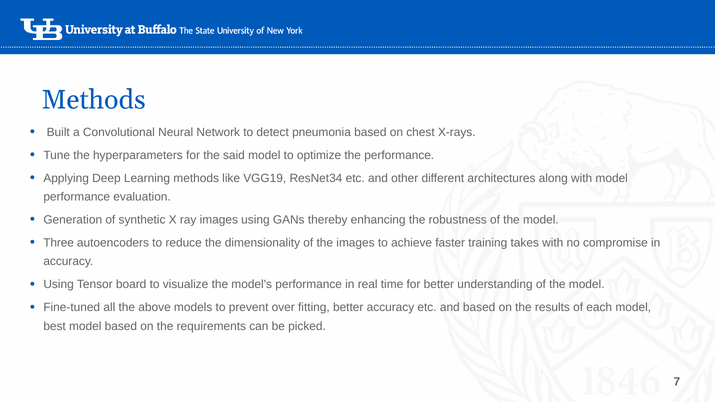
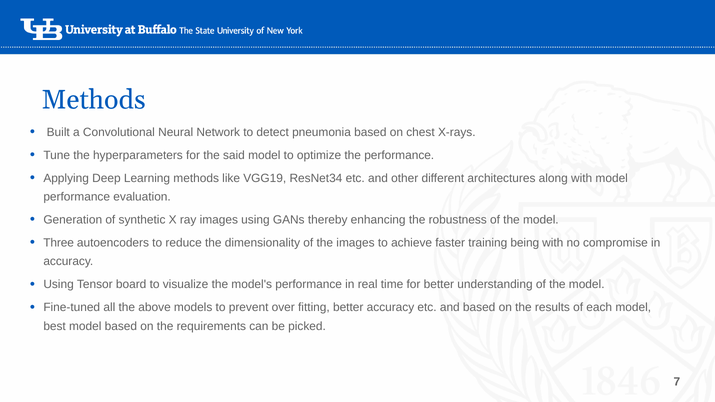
takes: takes -> being
